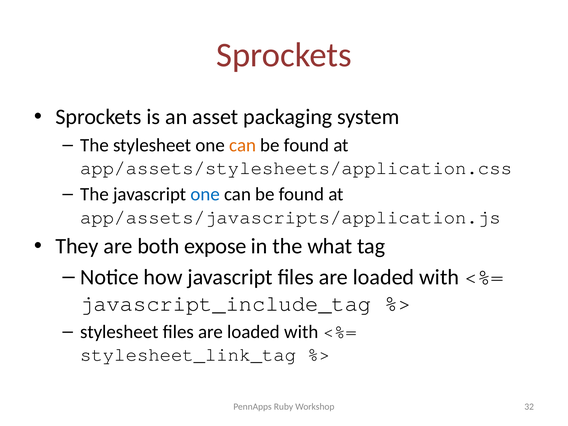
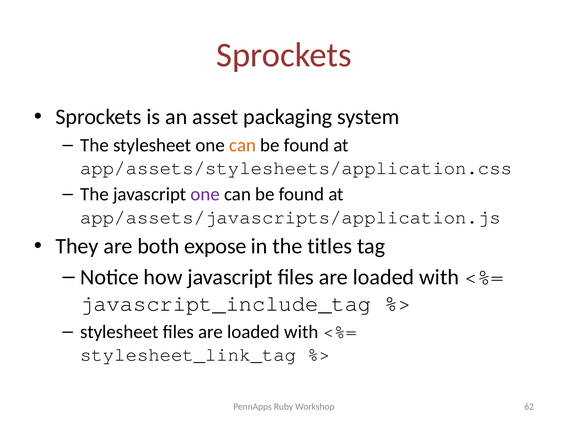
one at (205, 194) colour: blue -> purple
what: what -> titles
32: 32 -> 62
